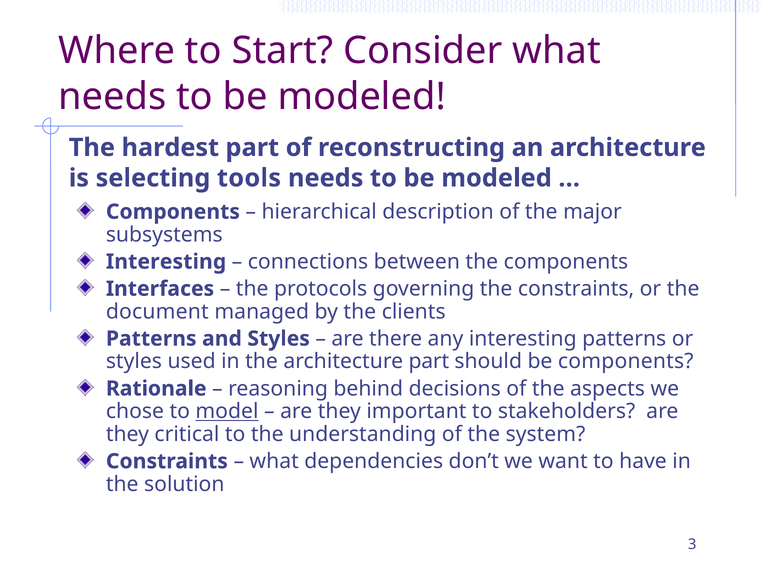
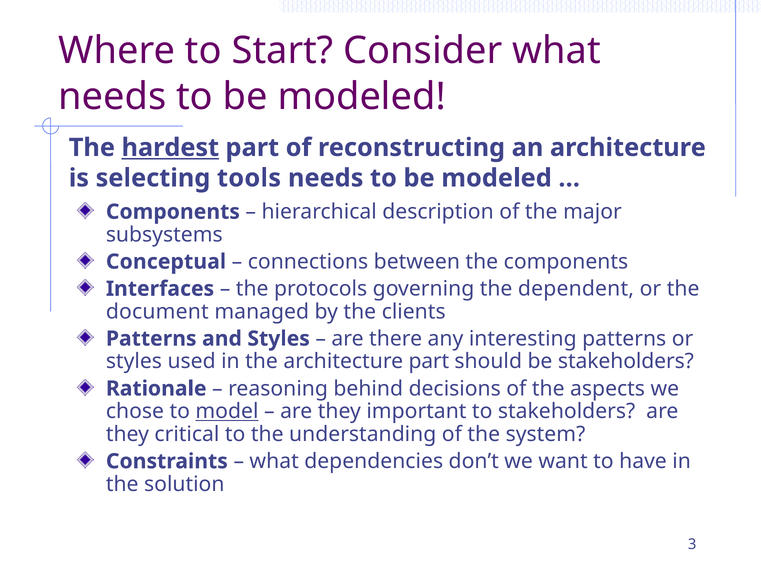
hardest underline: none -> present
Interesting at (166, 262): Interesting -> Conceptual
the constraints: constraints -> dependent
be components: components -> stakeholders
